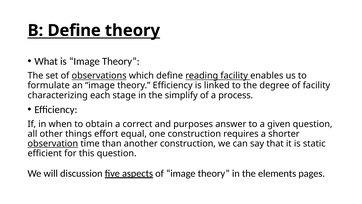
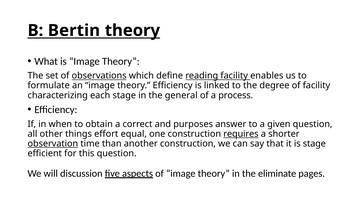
B Define: Define -> Bertin
simplify: simplify -> general
requires underline: none -> present
is static: static -> stage
elements: elements -> eliminate
